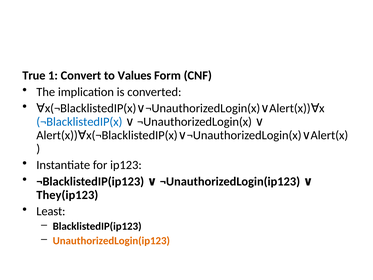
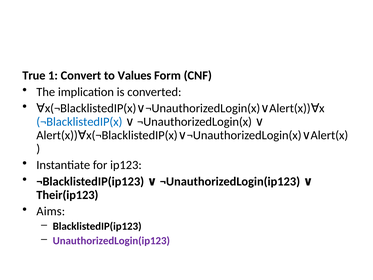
They(ip123: They(ip123 -> Their(ip123
Least: Least -> Aims
UnauthorizedLogin(ip123 colour: orange -> purple
